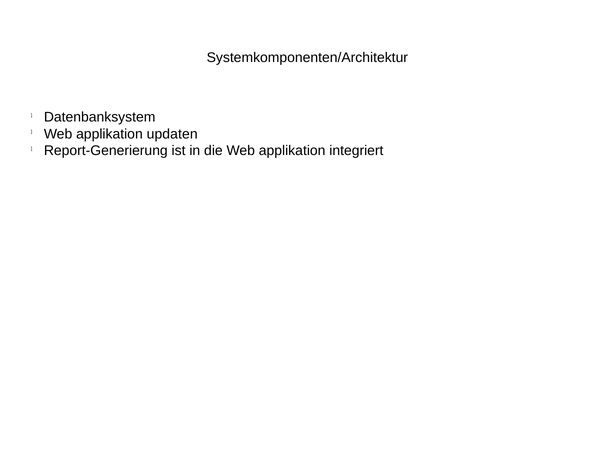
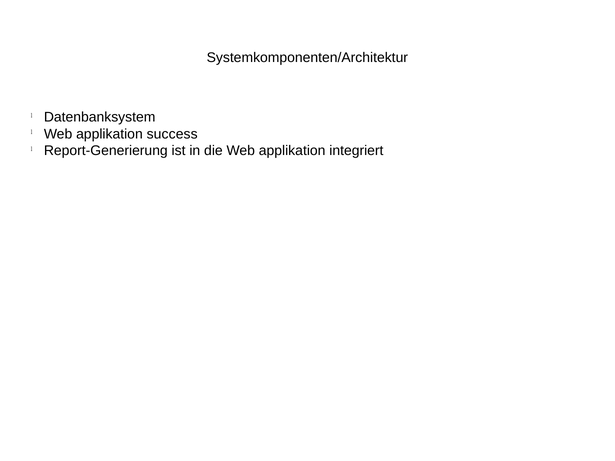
updaten: updaten -> success
